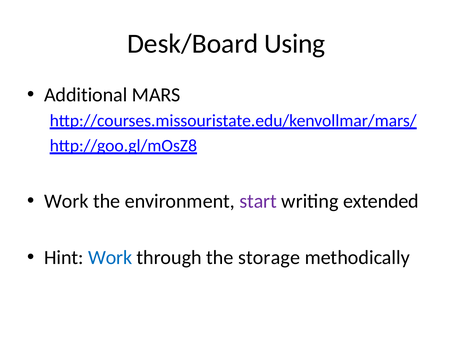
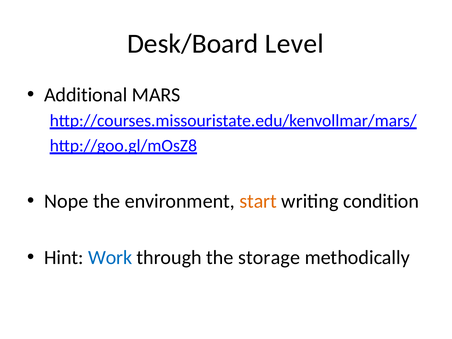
Using: Using -> Level
Work at (66, 201): Work -> Nope
start colour: purple -> orange
extended: extended -> condition
